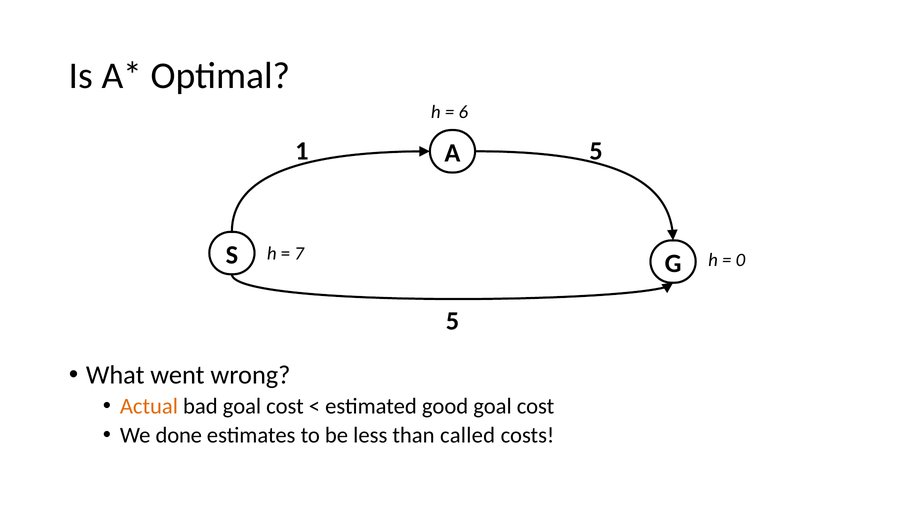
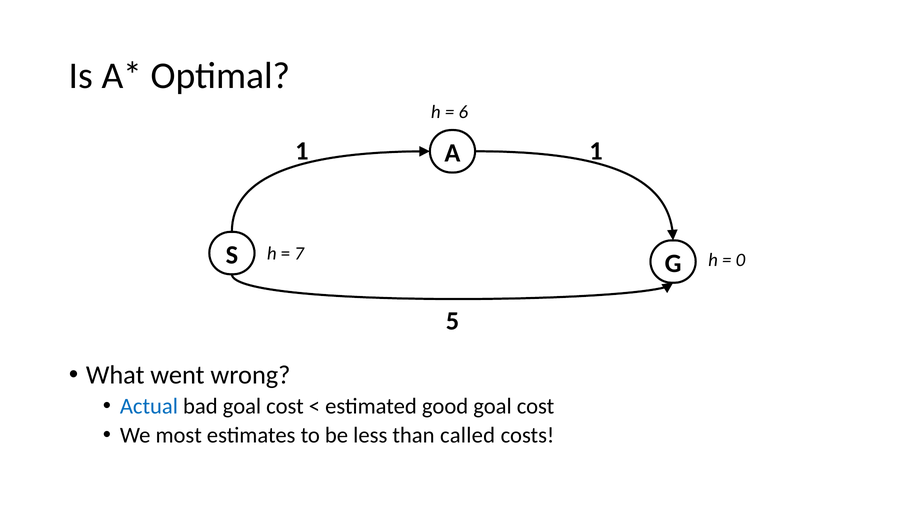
1 5: 5 -> 1
Actual colour: orange -> blue
done: done -> most
